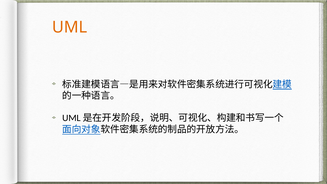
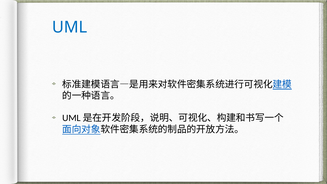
UML colour: orange -> blue
